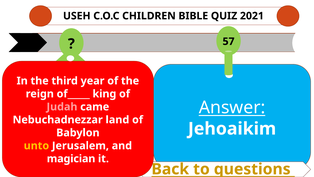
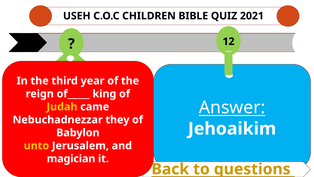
57: 57 -> 12
Judah colour: pink -> yellow
land: land -> they
